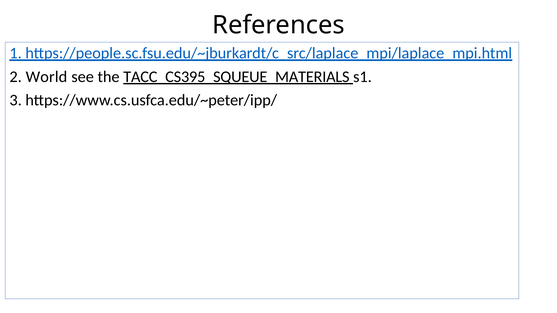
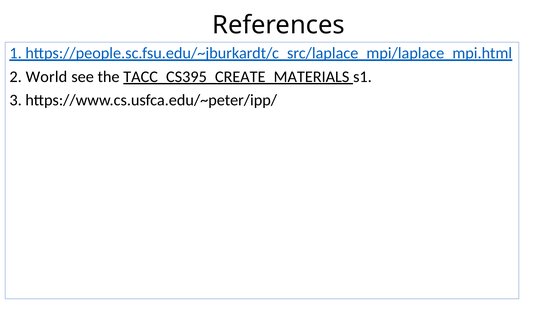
TACC_CS395_SQUEUE_MATERIALS: TACC_CS395_SQUEUE_MATERIALS -> TACC_CS395_CREATE_MATERIALS
